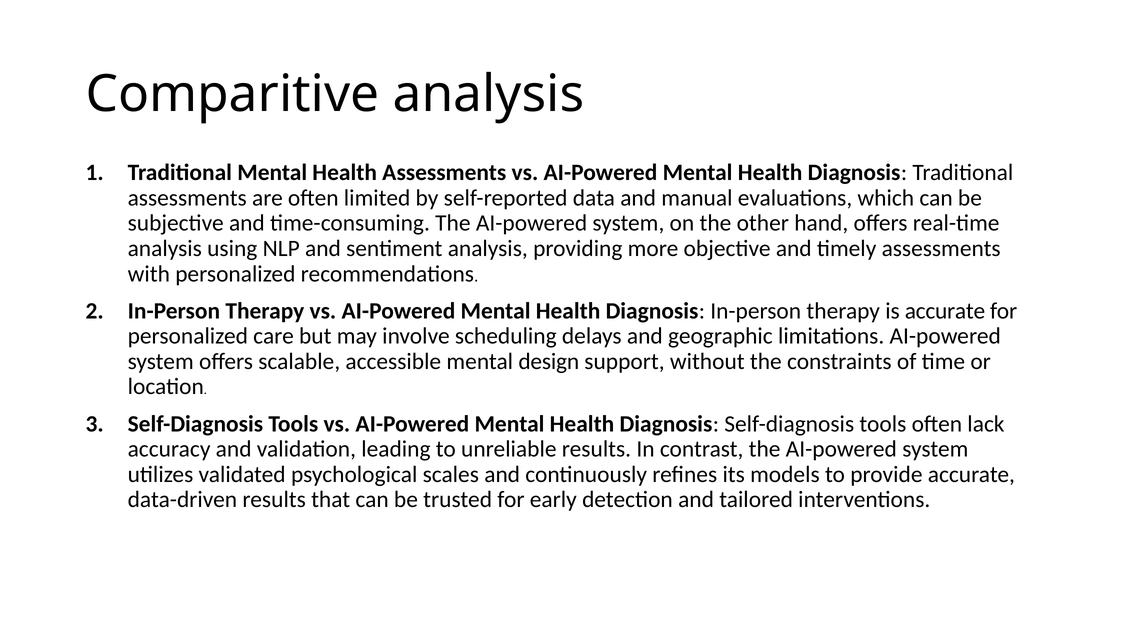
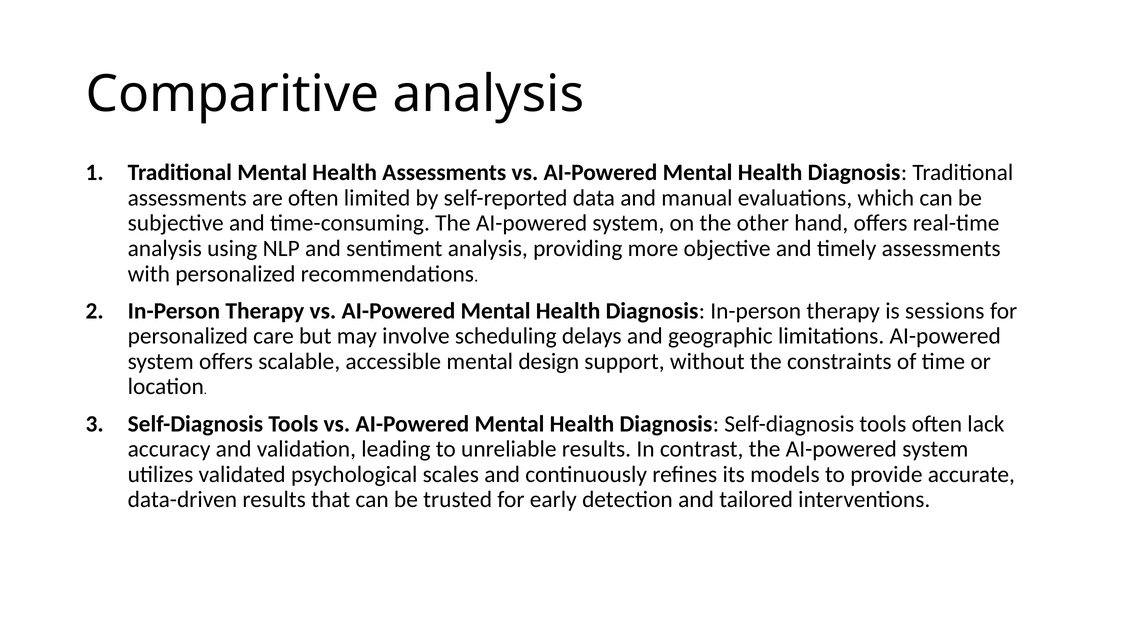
is accurate: accurate -> sessions
